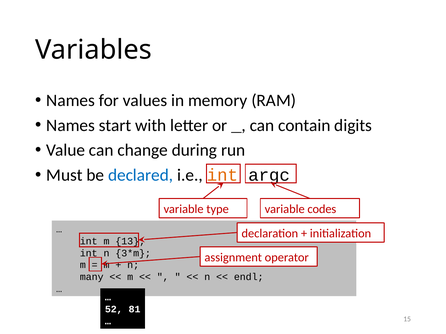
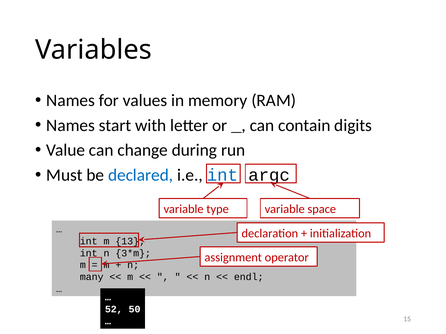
int at (222, 175) colour: orange -> blue
codes: codes -> space
81: 81 -> 50
